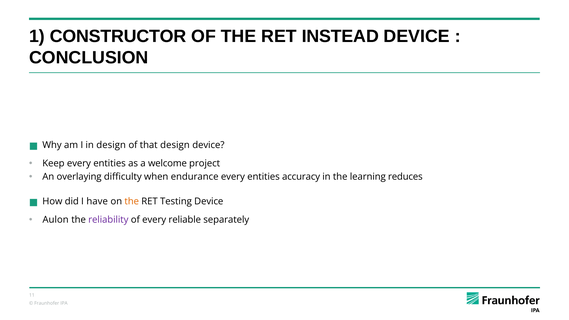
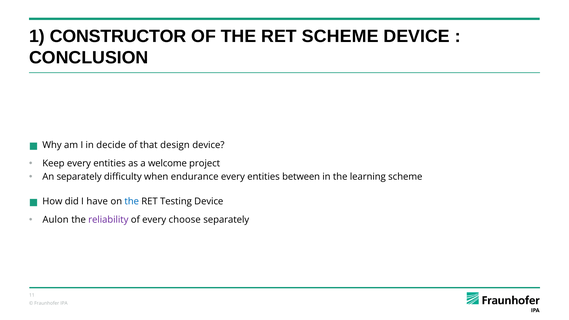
RET INSTEAD: INSTEAD -> SCHEME
in design: design -> decide
An overlaying: overlaying -> separately
accuracy: accuracy -> between
learning reduces: reduces -> scheme
the at (132, 201) colour: orange -> blue
reliable: reliable -> choose
